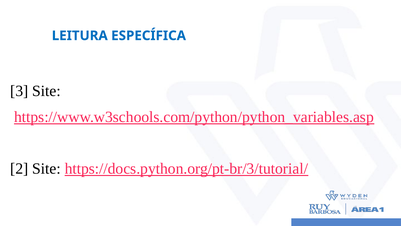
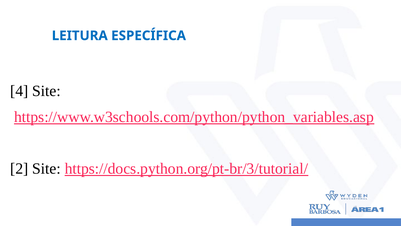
3: 3 -> 4
